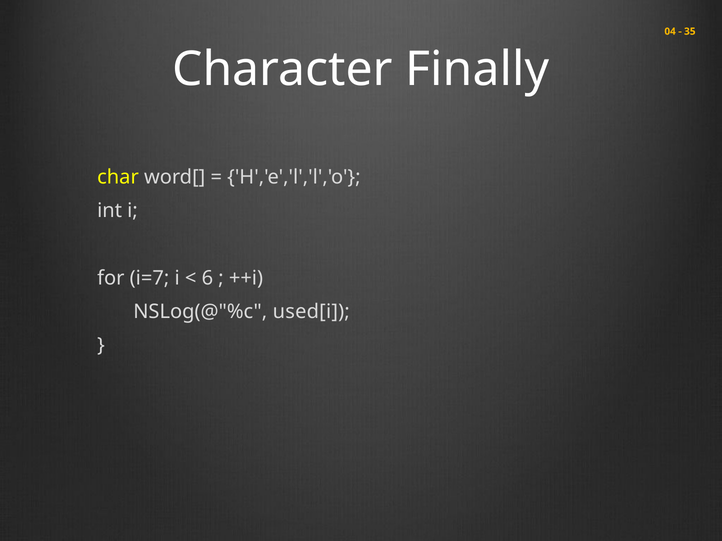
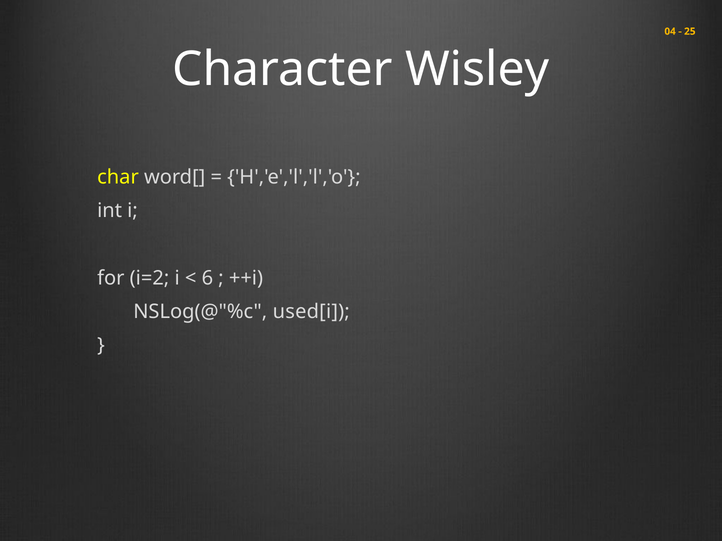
35: 35 -> 25
Finally: Finally -> Wisley
i=7: i=7 -> i=2
